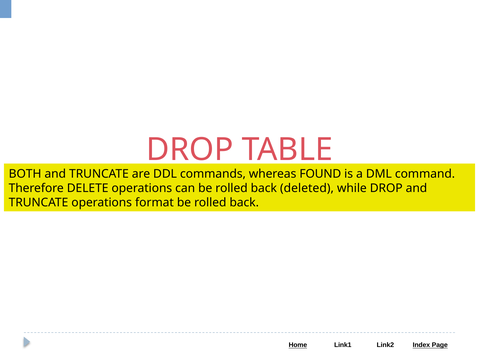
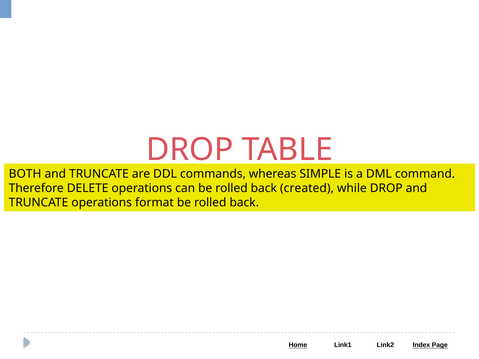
FOUND: FOUND -> SIMPLE
deleted: deleted -> created
